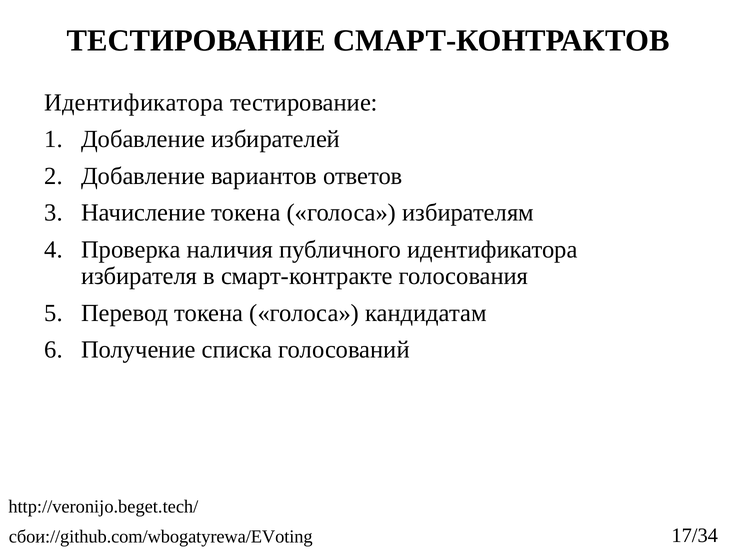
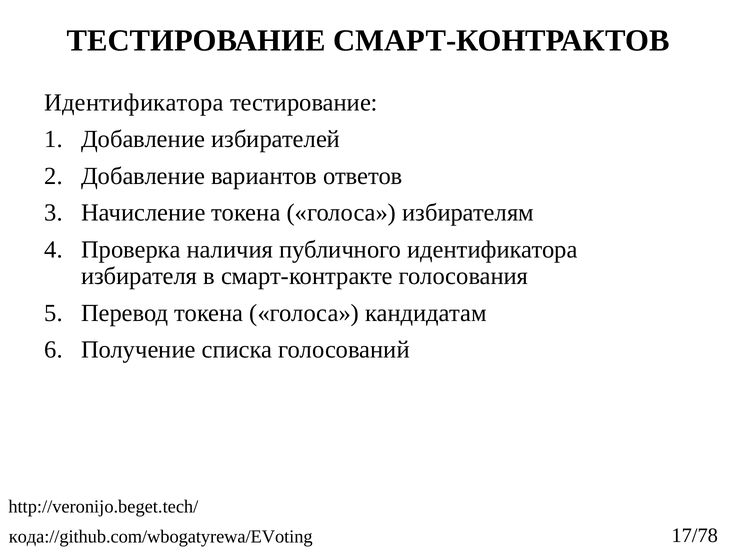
17/34: 17/34 -> 17/78
сбои://github.com/wbogatyrewa/EVoting: сбои://github.com/wbogatyrewa/EVoting -> кода://github.com/wbogatyrewa/EVoting
